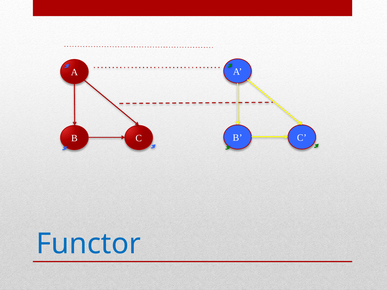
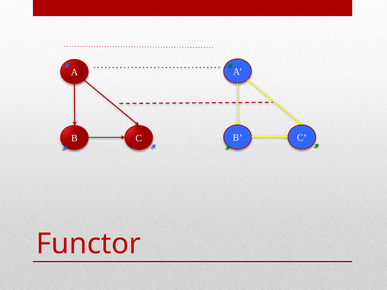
Functor colour: blue -> red
